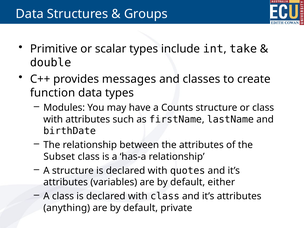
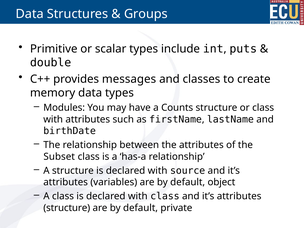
take: take -> puts
function: function -> memory
quotes: quotes -> source
either: either -> object
anything at (67, 208): anything -> structure
